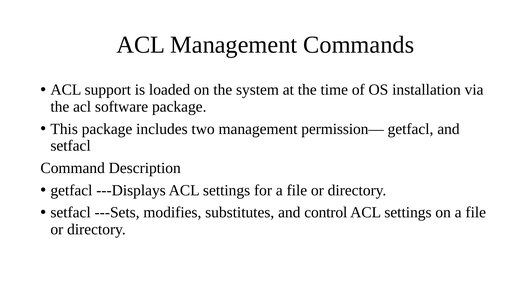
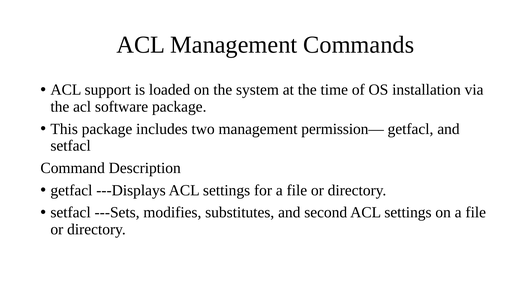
control: control -> second
